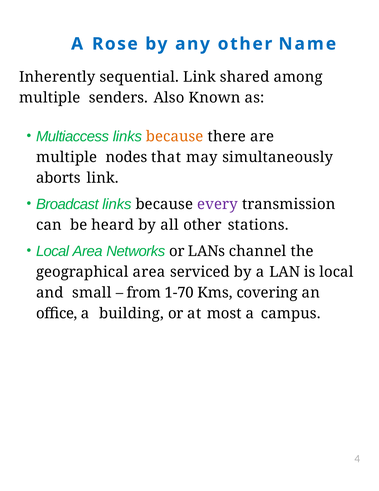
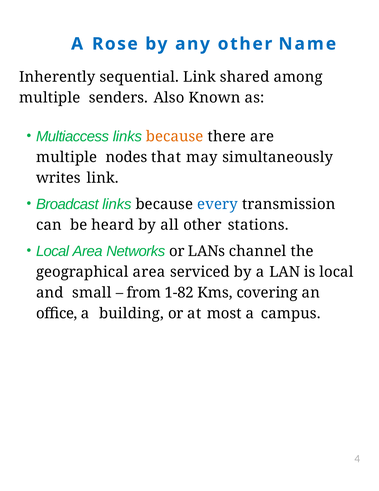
aborts: aborts -> writes
every colour: purple -> blue
1-70: 1-70 -> 1-82
